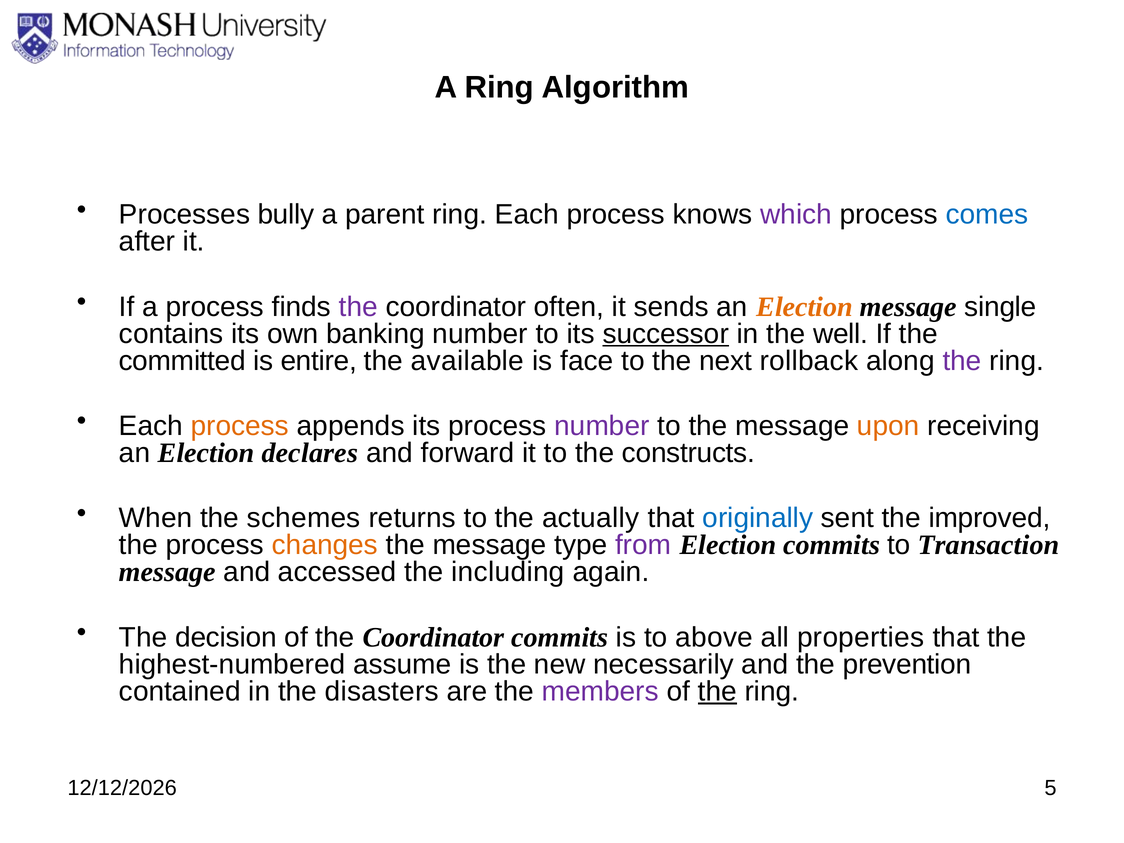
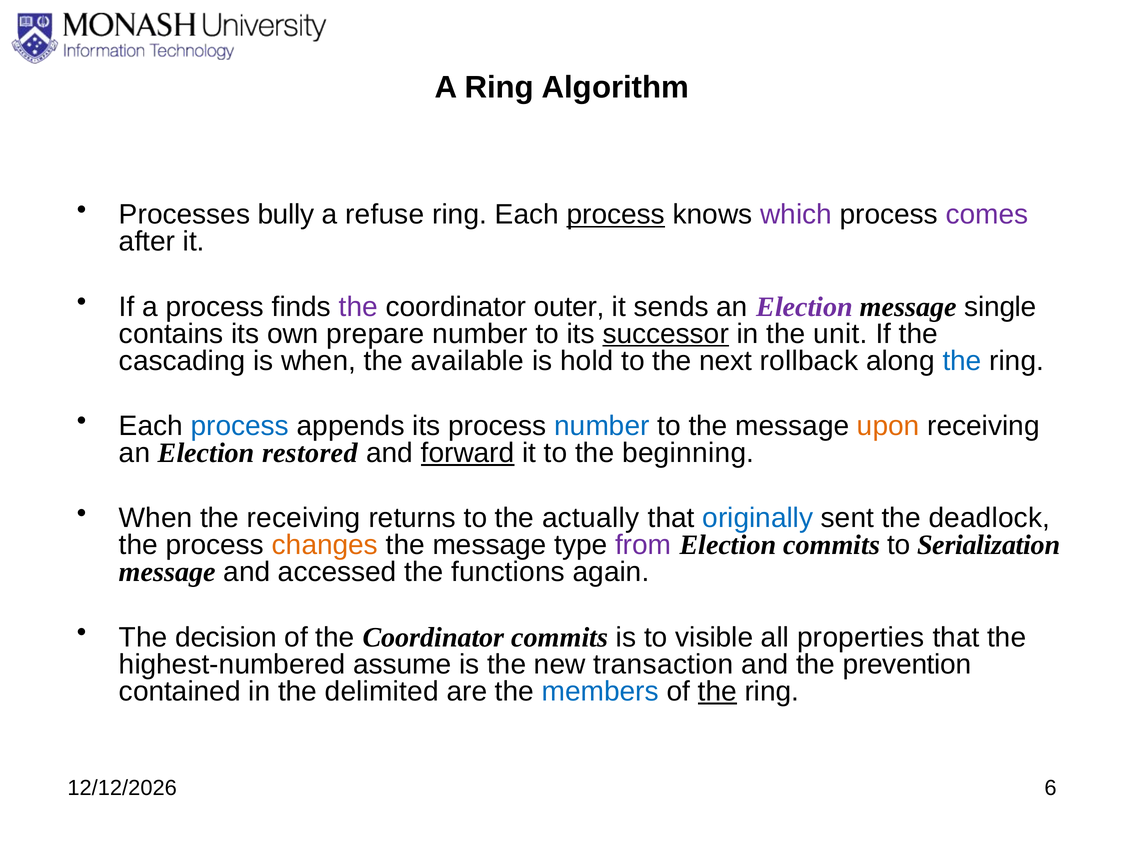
parent: parent -> refuse
process at (616, 215) underline: none -> present
comes colour: blue -> purple
often: often -> outer
Election at (805, 307) colour: orange -> purple
banking: banking -> prepare
well: well -> unit
committed: committed -> cascading
is entire: entire -> when
face: face -> hold
the at (962, 361) colour: purple -> blue
process at (240, 426) colour: orange -> blue
number at (602, 426) colour: purple -> blue
declares: declares -> restored
forward underline: none -> present
constructs: constructs -> beginning
the schemes: schemes -> receiving
improved: improved -> deadlock
Transaction: Transaction -> Serialization
including: including -> functions
above: above -> visible
necessarily: necessarily -> transaction
disasters: disasters -> delimited
members colour: purple -> blue
5: 5 -> 6
